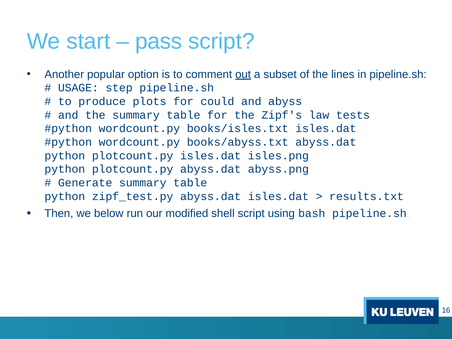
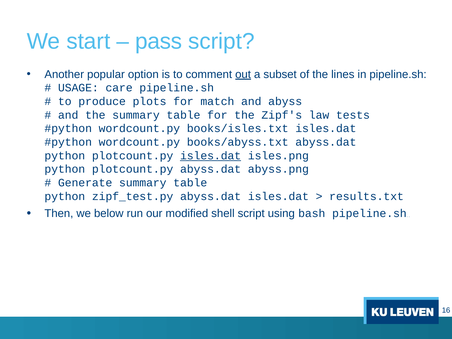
step: step -> care
could: could -> match
isles.dat at (211, 156) underline: none -> present
